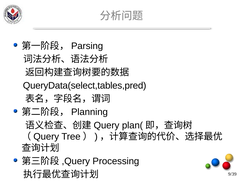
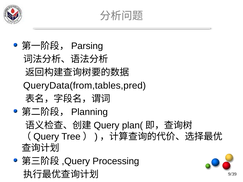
QueryData(select,tables,pred: QueryData(select,tables,pred -> QueryData(from,tables,pred
